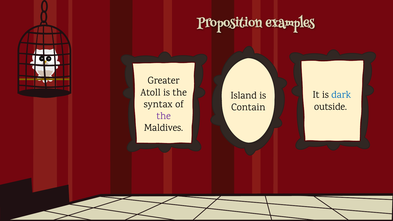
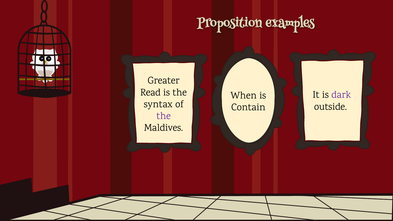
Atoll: Atoll -> Read
dark colour: blue -> purple
Island: Island -> When
